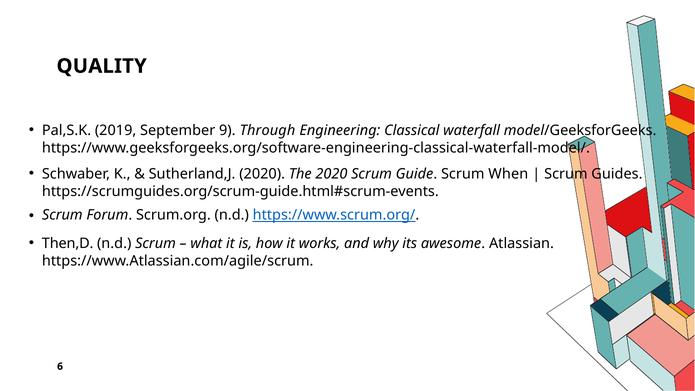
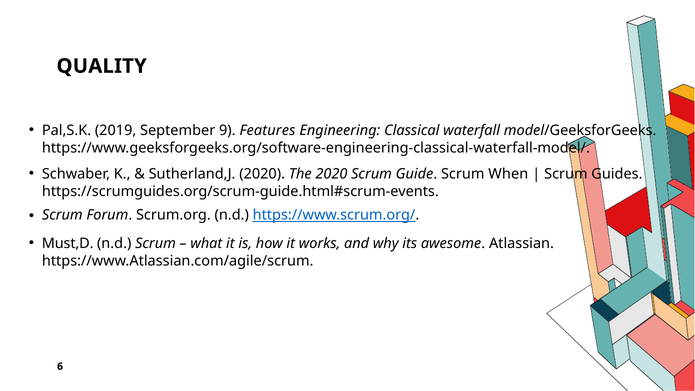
Through: Through -> Features
Then,D: Then,D -> Must,D
